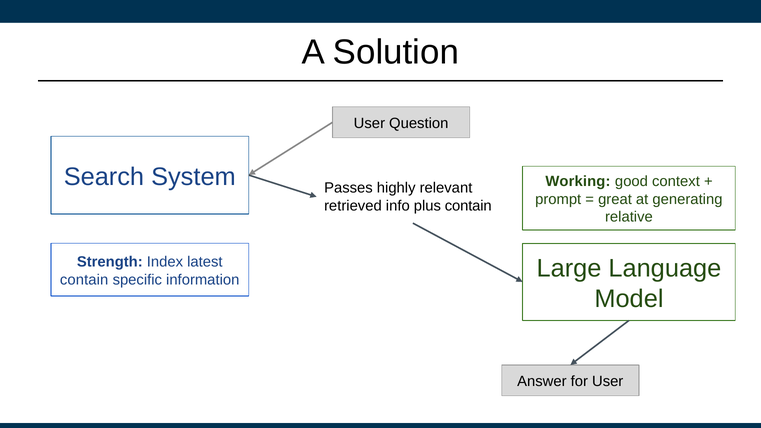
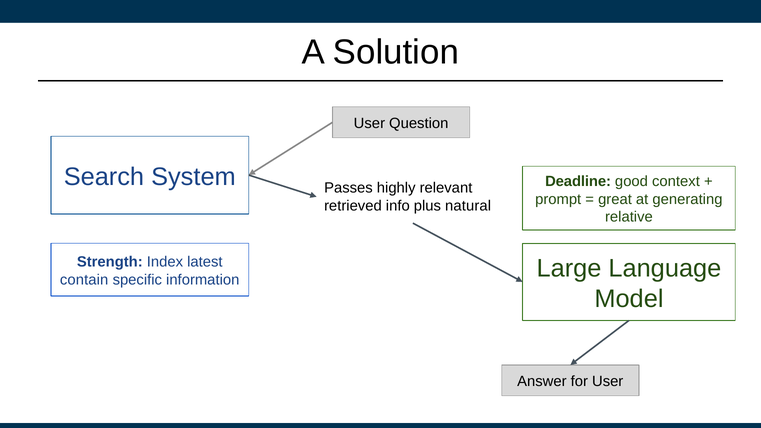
Working: Working -> Deadline
plus contain: contain -> natural
